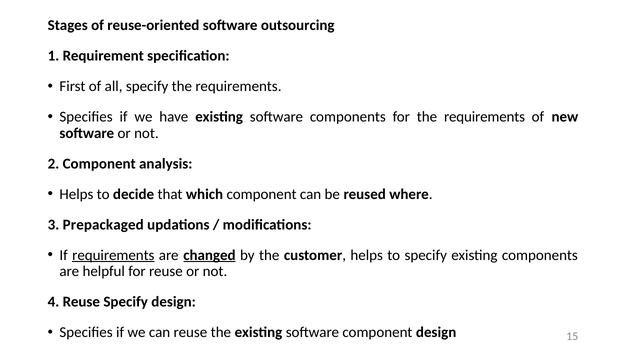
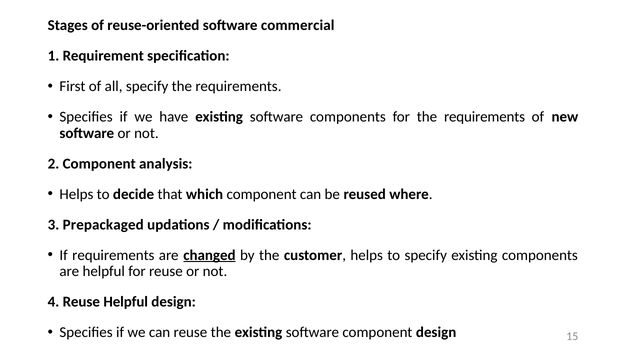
outsourcing: outsourcing -> commercial
requirements at (113, 255) underline: present -> none
Reuse Specify: Specify -> Helpful
